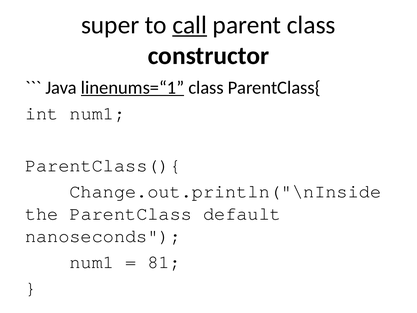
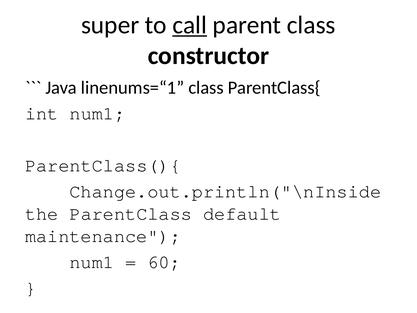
linenums=“1 underline: present -> none
nanoseconds: nanoseconds -> maintenance
81: 81 -> 60
